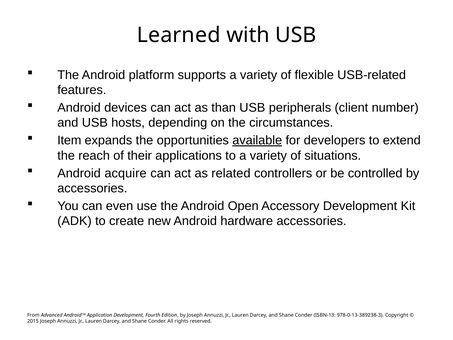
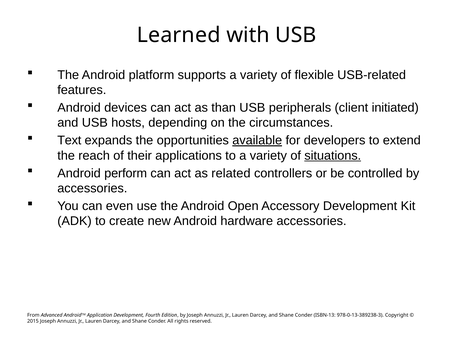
number: number -> initiated
Item: Item -> Text
situations underline: none -> present
acquire: acquire -> perform
